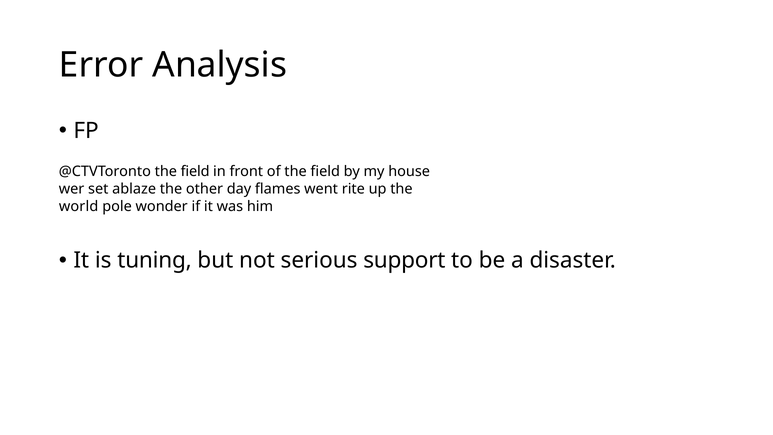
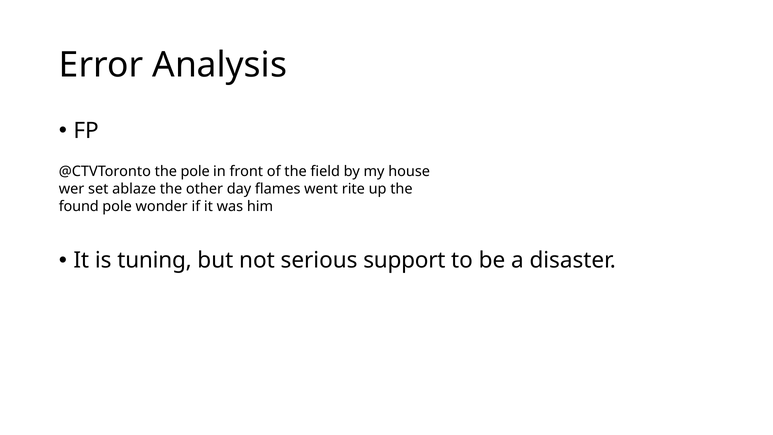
@CTVToronto the field: field -> pole
world: world -> found
